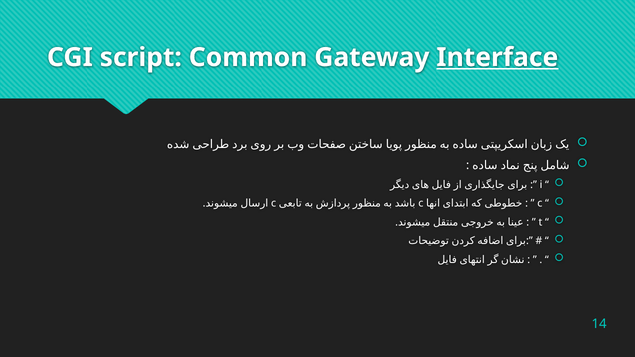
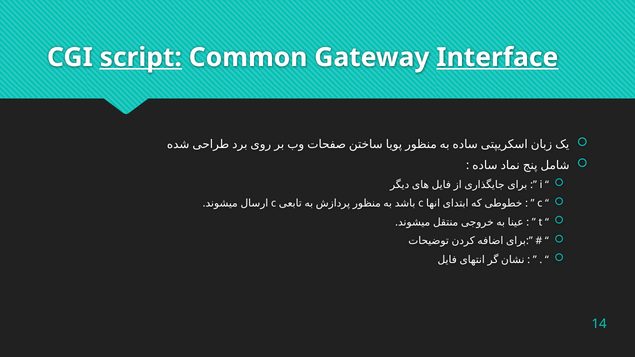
script underline: none -> present
